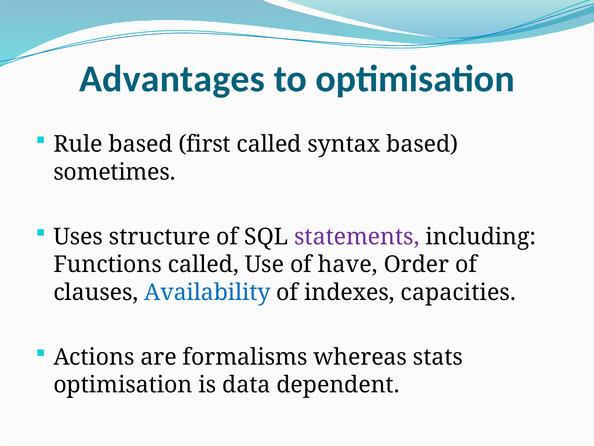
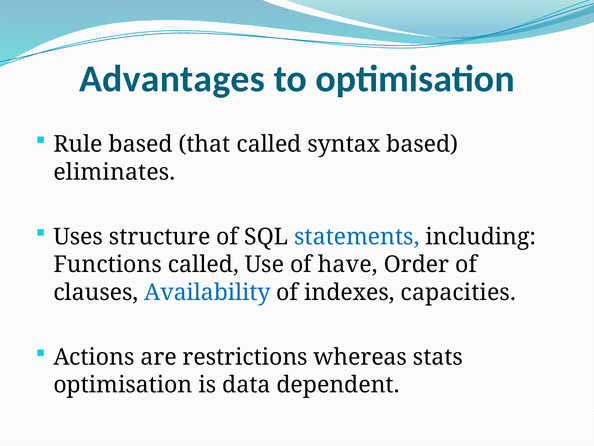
first: first -> that
sometimes: sometimes -> eliminates
statements colour: purple -> blue
formalisms: formalisms -> restrictions
